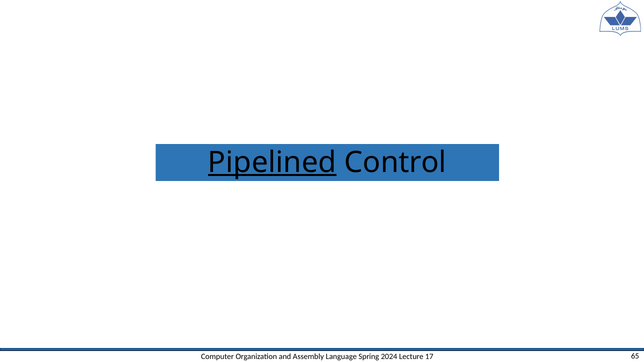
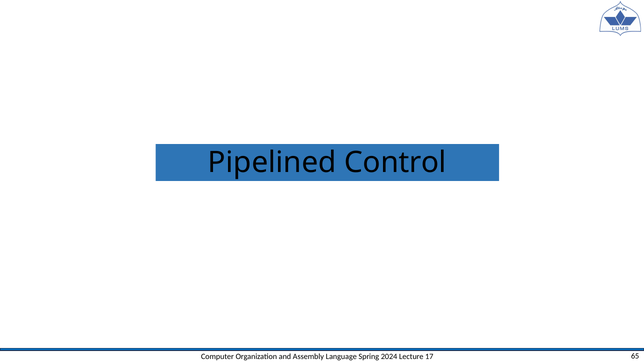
Pipelined underline: present -> none
